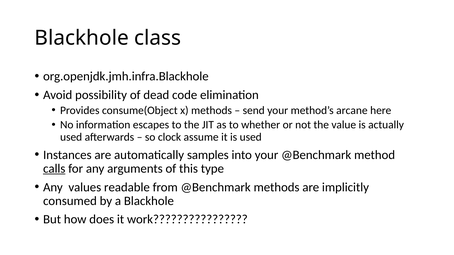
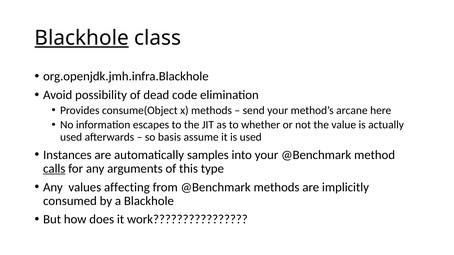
Blackhole at (82, 38) underline: none -> present
clock: clock -> basis
readable: readable -> affecting
